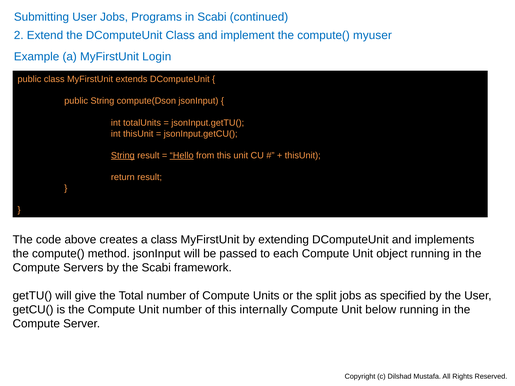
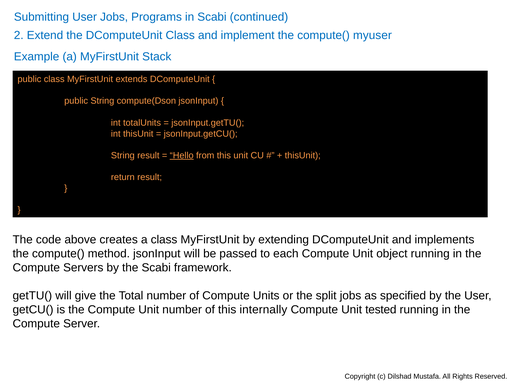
Login: Login -> Stack
String at (123, 156) underline: present -> none
below: below -> tested
